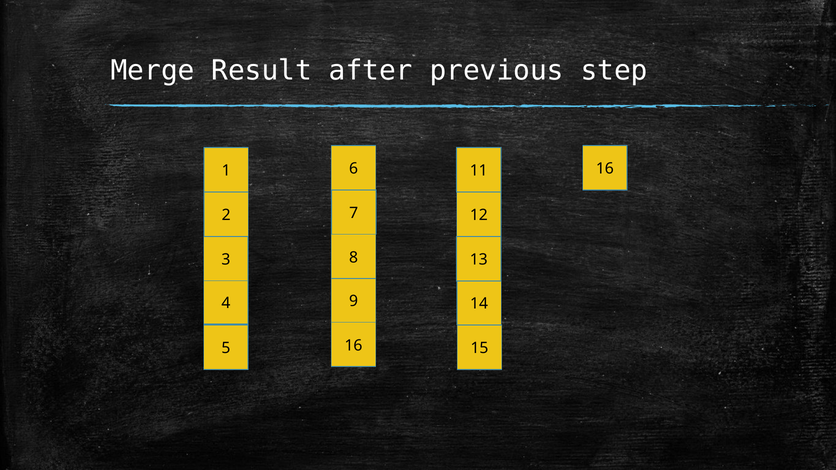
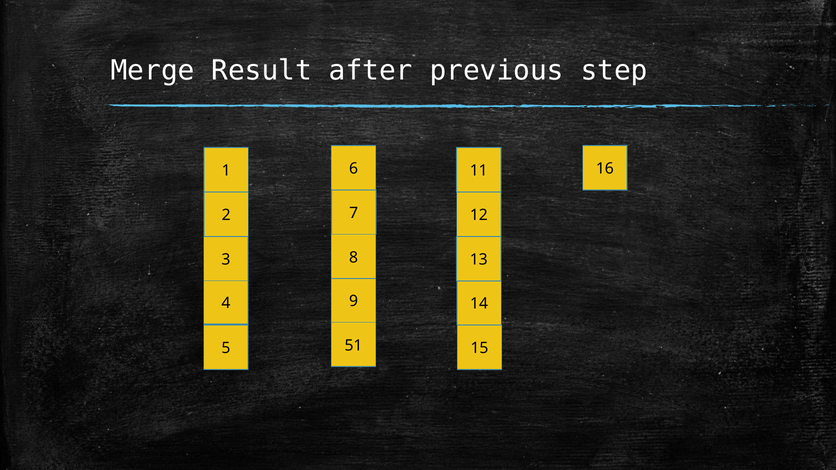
5 16: 16 -> 51
